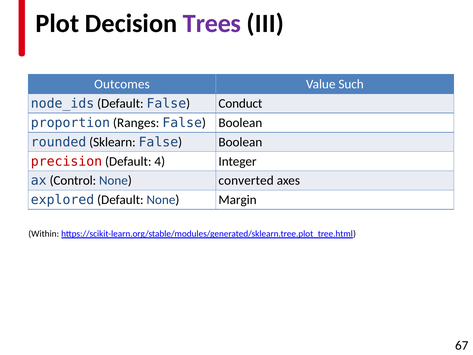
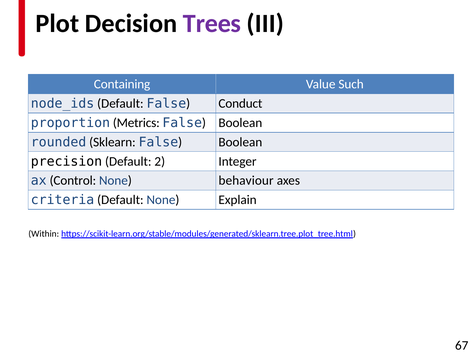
Outcomes: Outcomes -> Containing
Ranges: Ranges -> Metrics
precision colour: red -> black
4: 4 -> 2
converted: converted -> behaviour
explored: explored -> criteria
Margin: Margin -> Explain
